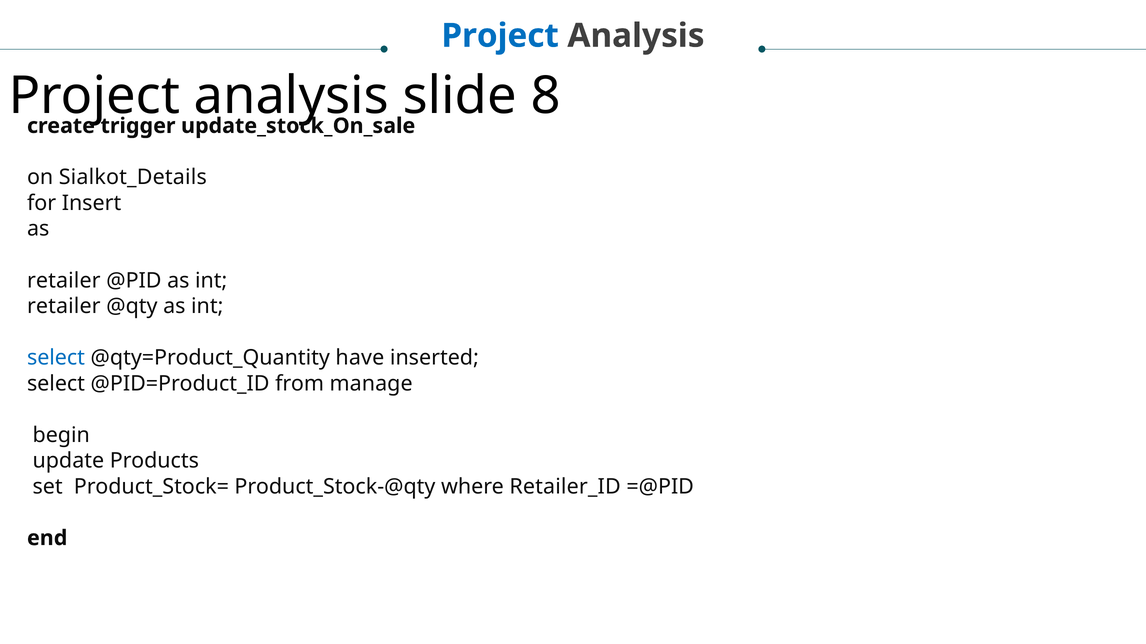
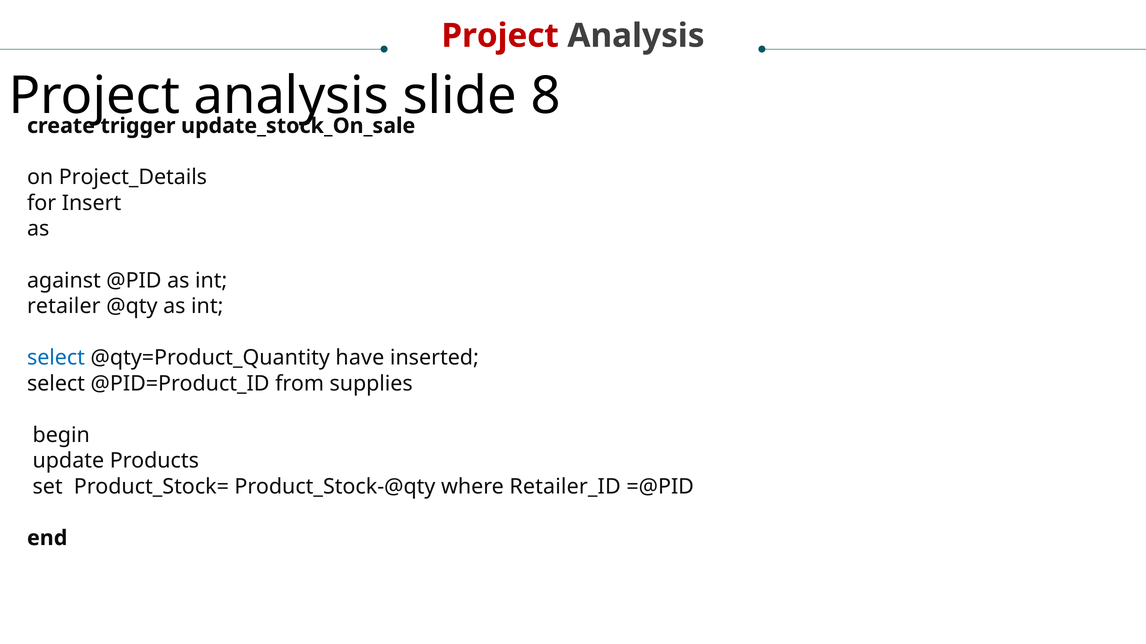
Project at (500, 36) colour: blue -> red
Sialkot_Details: Sialkot_Details -> Project_Details
retailer at (64, 281): retailer -> against
manage: manage -> supplies
